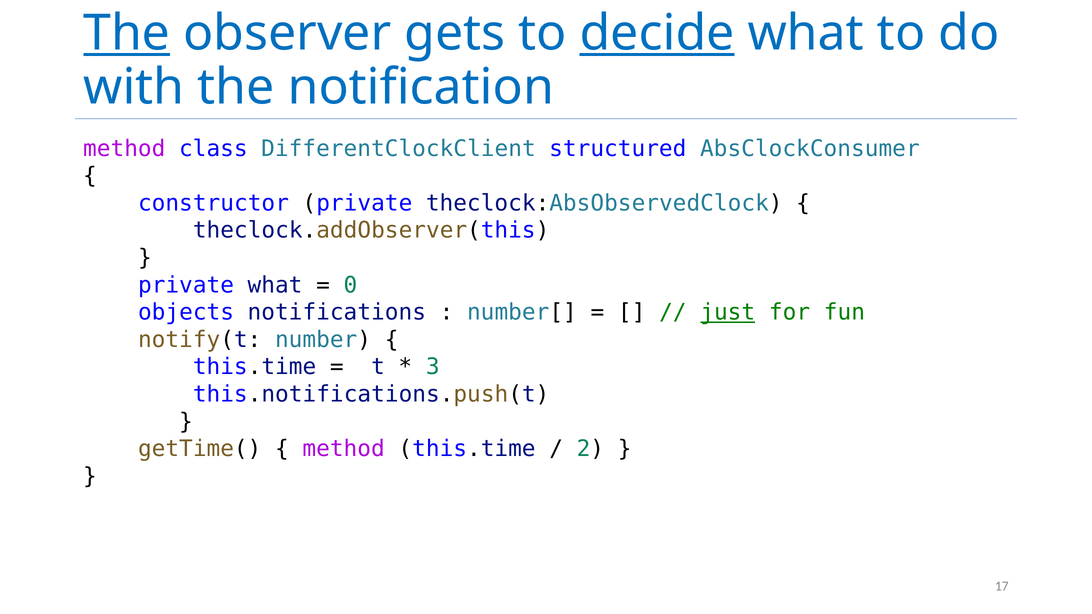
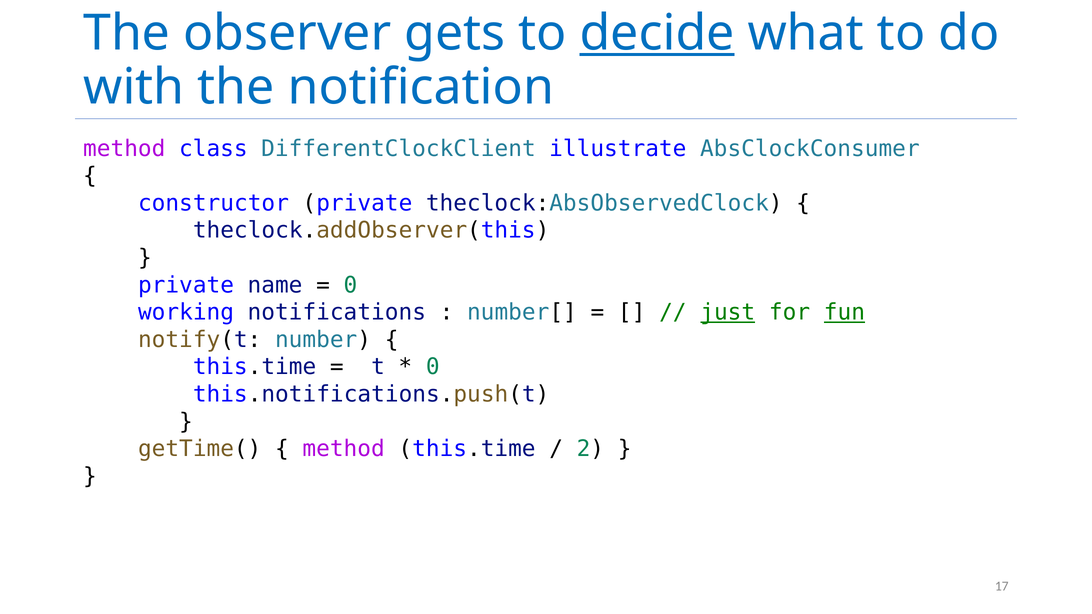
The at (127, 33) underline: present -> none
structured: structured -> illustrate
private what: what -> name
objects: objects -> working
fun underline: none -> present
3 at (433, 367): 3 -> 0
